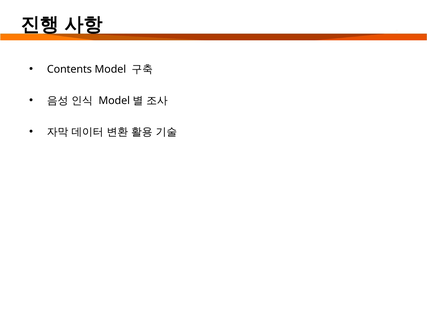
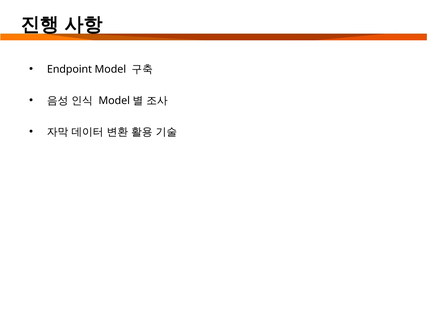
Contents: Contents -> Endpoint
